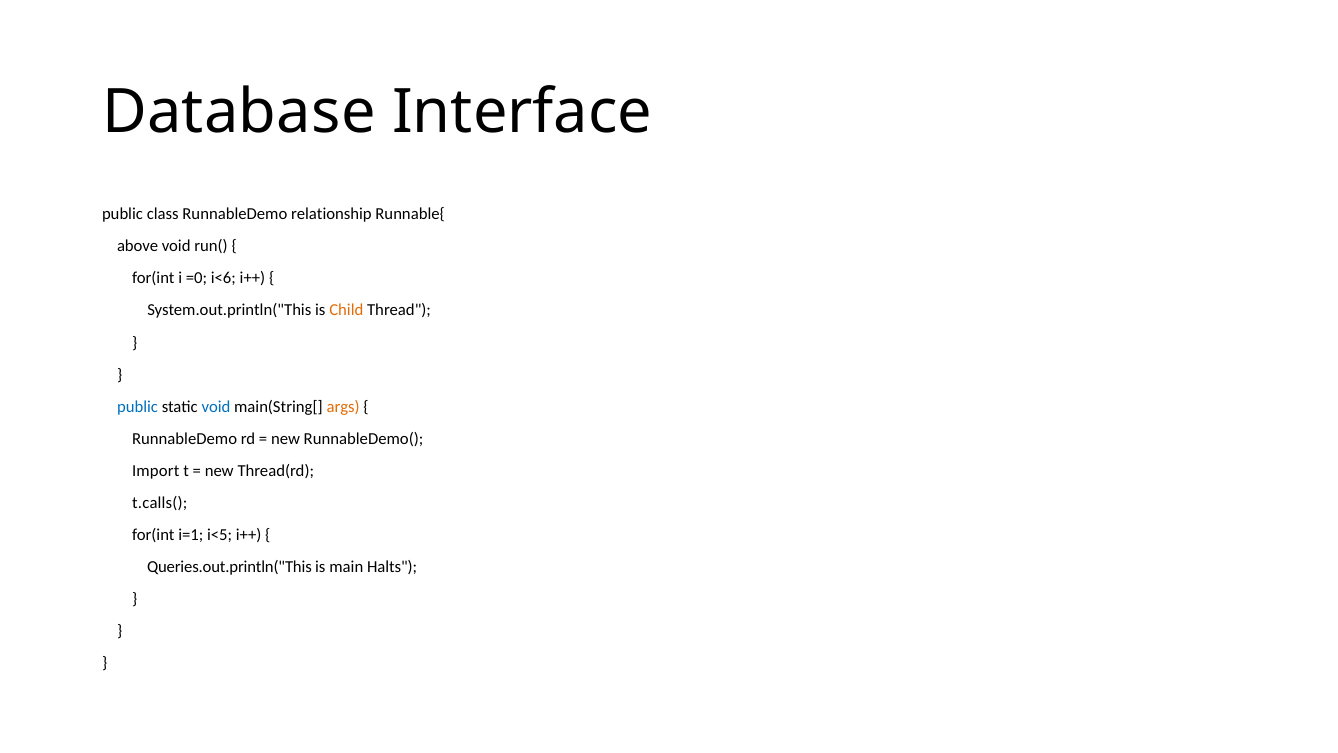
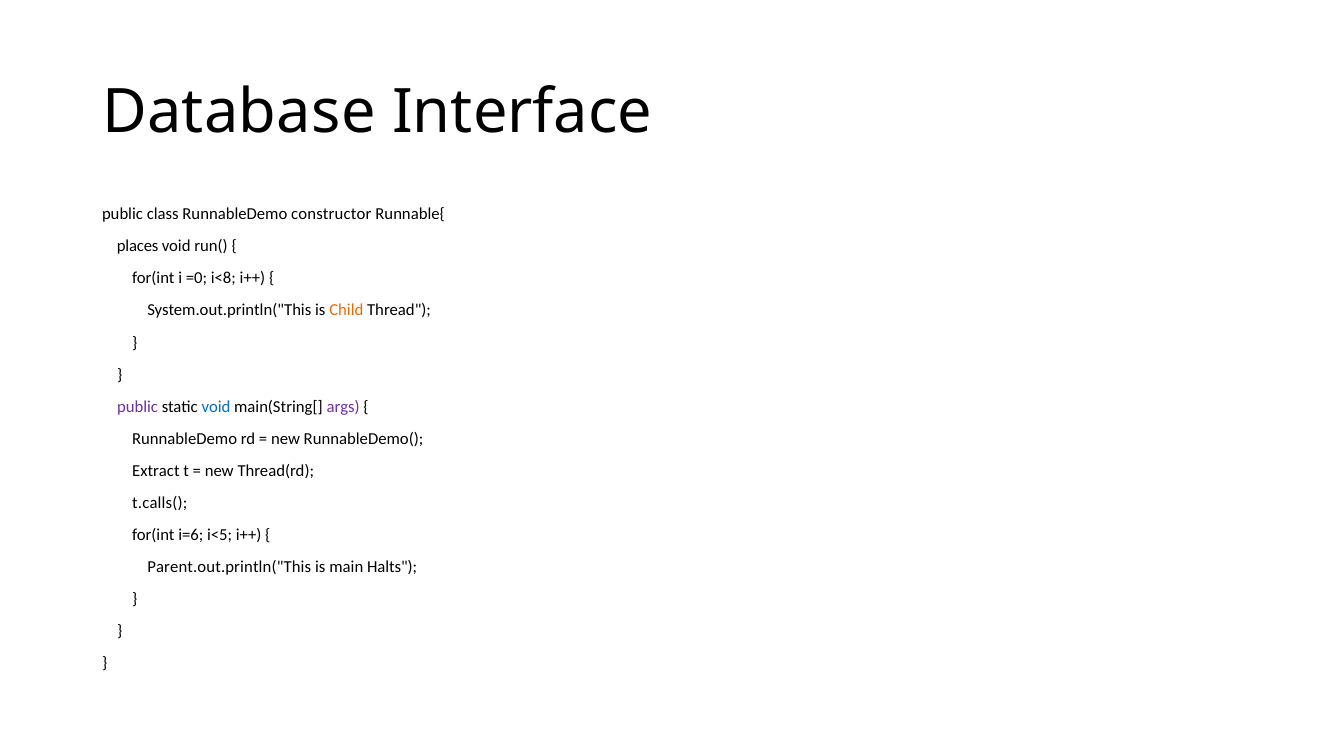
relationship: relationship -> constructor
above: above -> places
i<6: i<6 -> i<8
public at (138, 406) colour: blue -> purple
args colour: orange -> purple
Import: Import -> Extract
i=1: i=1 -> i=6
Queries.out.println("This: Queries.out.println("This -> Parent.out.println("This
